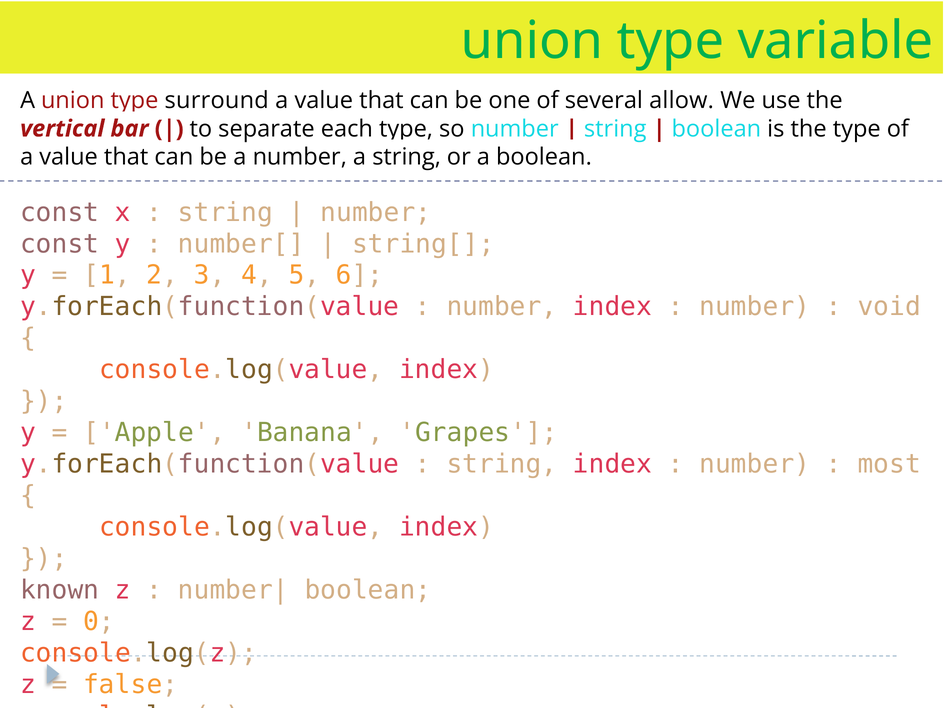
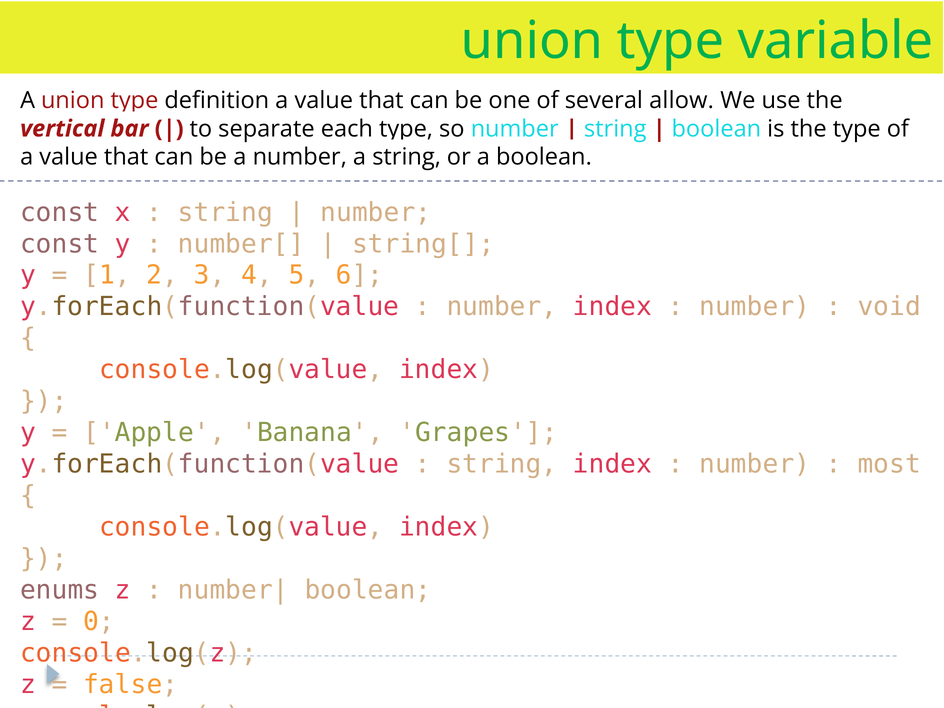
surround: surround -> definition
known: known -> enums
